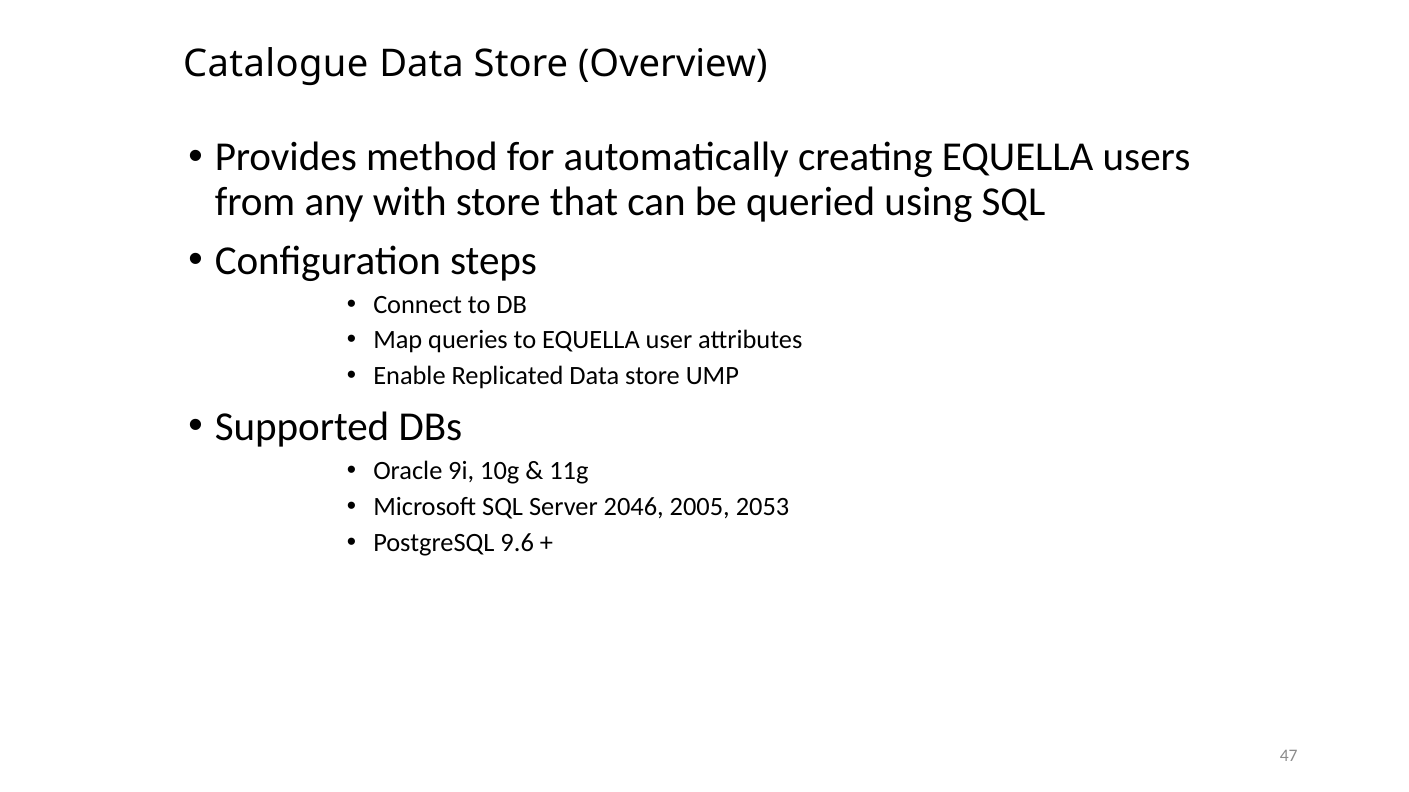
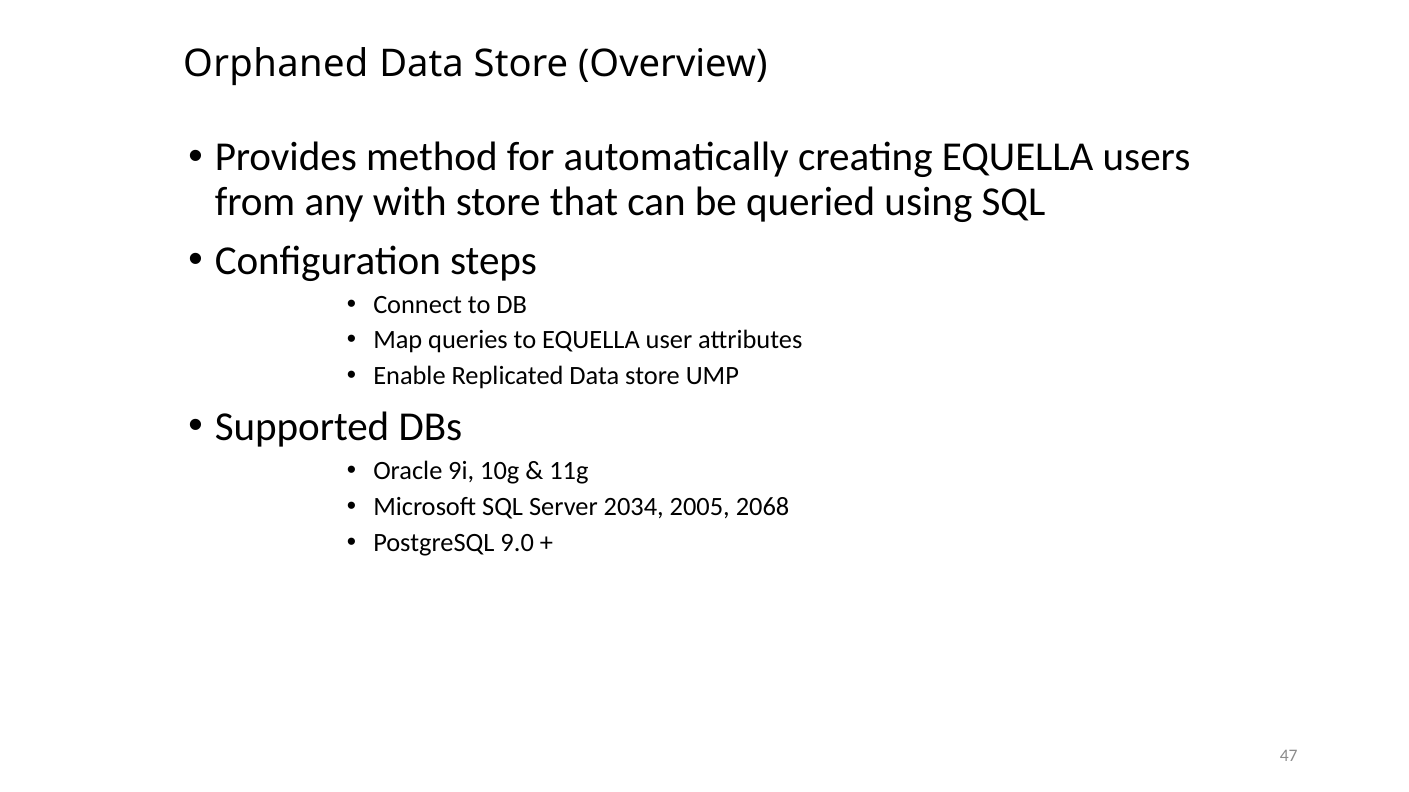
Catalogue: Catalogue -> Orphaned
2046: 2046 -> 2034
2053: 2053 -> 2068
9.6: 9.6 -> 9.0
